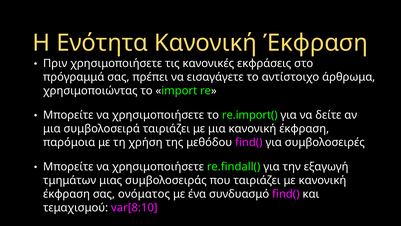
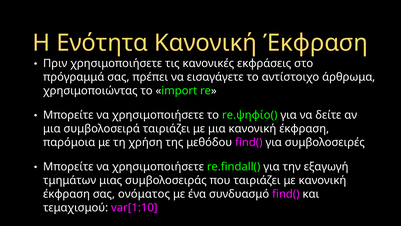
re.import(: re.import( -> re.ψηφίο(
var[8:10: var[8:10 -> var[1:10
